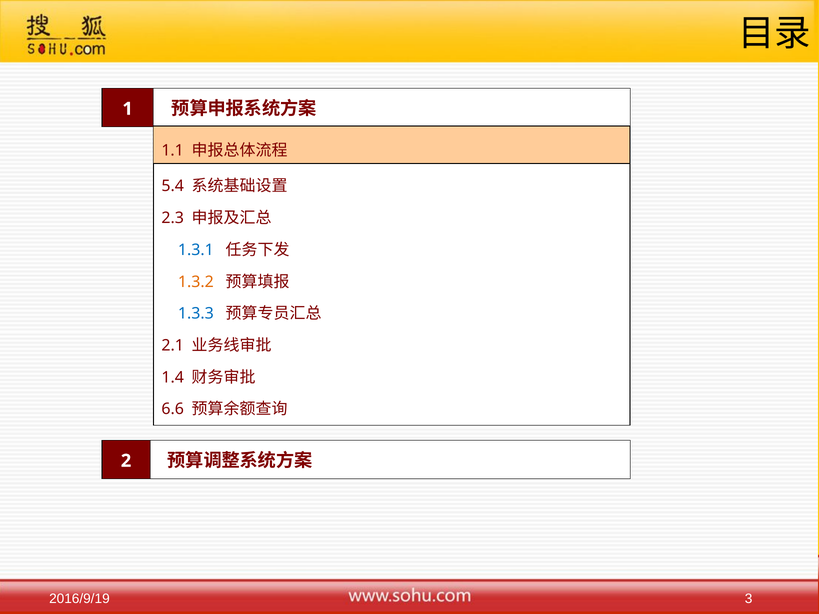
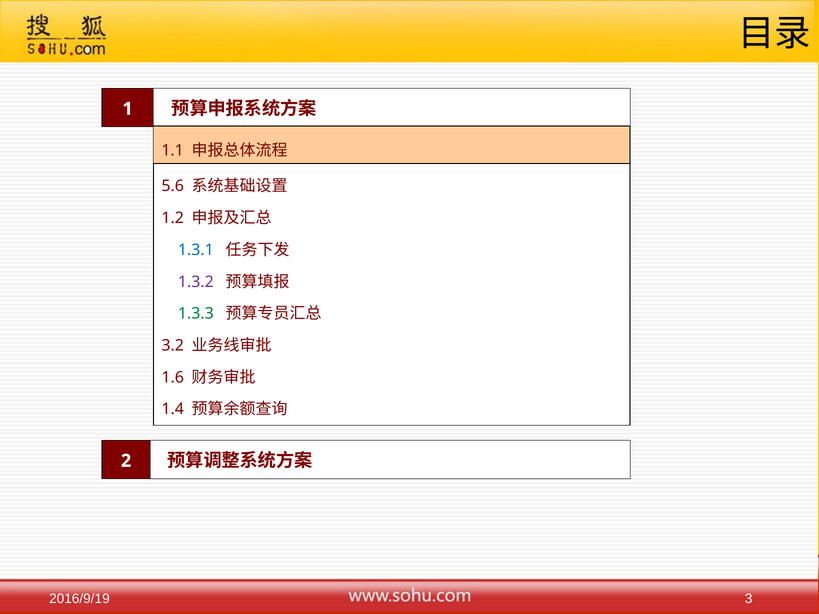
5.4: 5.4 -> 5.6
2.3: 2.3 -> 1.2
1.3.2 colour: orange -> purple
1.3.3 colour: blue -> green
2.1: 2.1 -> 3.2
1.4: 1.4 -> 1.6
6.6: 6.6 -> 1.4
